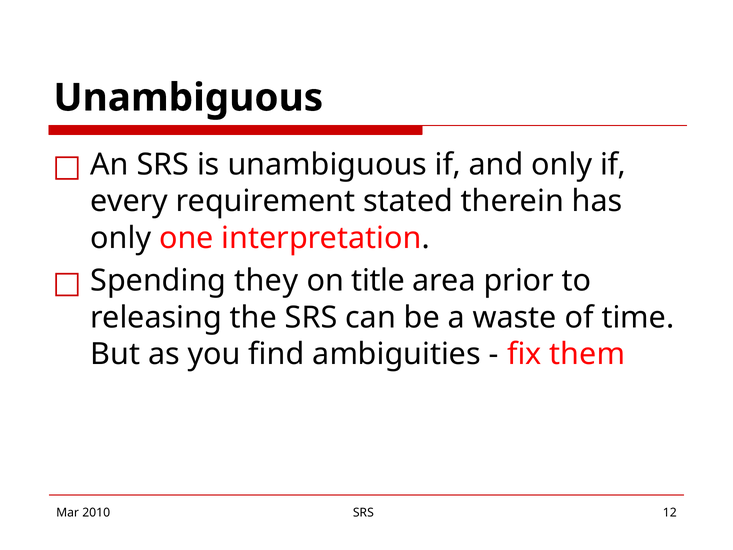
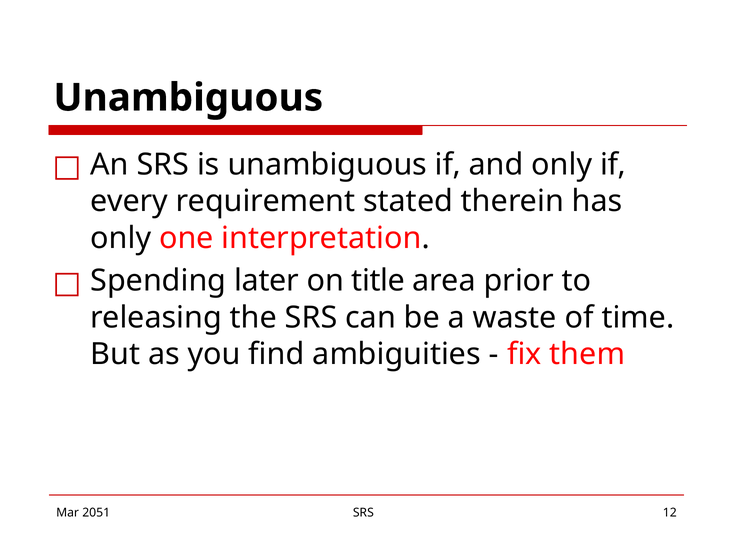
they: they -> later
2010: 2010 -> 2051
